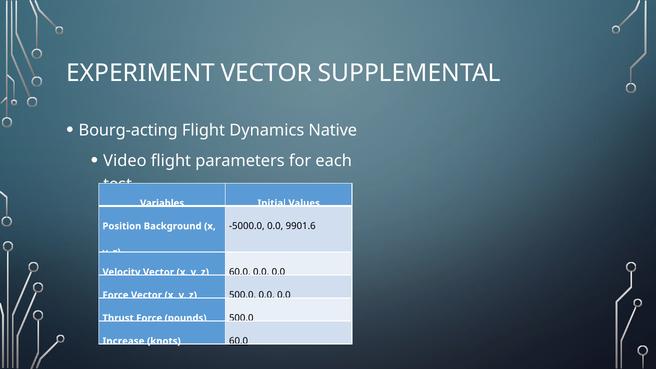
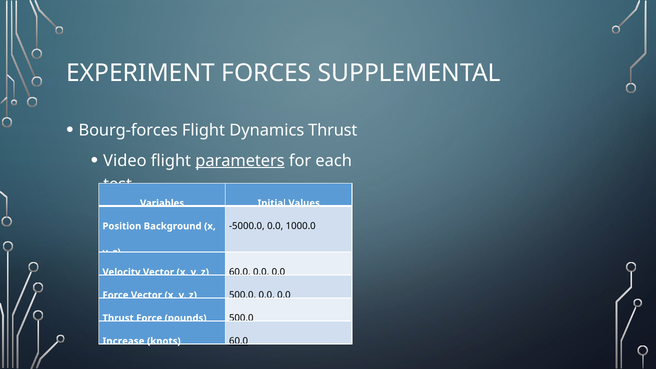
EXPERIMENT VECTOR: VECTOR -> FORCES
Bourg-acting: Bourg-acting -> Bourg-forces
Dynamics Native: Native -> Thrust
parameters underline: none -> present
9901.6: 9901.6 -> 1000.0
